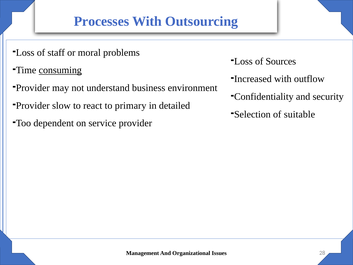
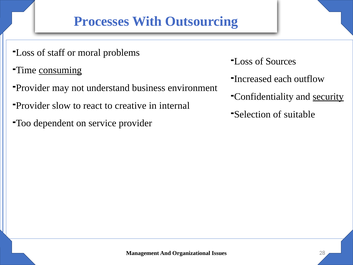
Increased with: with -> each
security underline: none -> present
primary: primary -> creative
detailed: detailed -> internal
